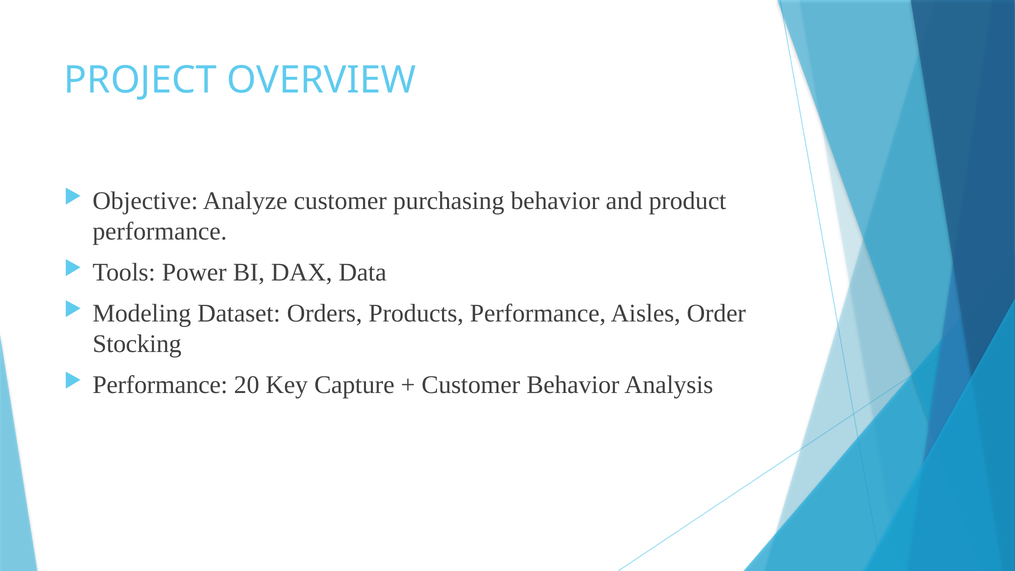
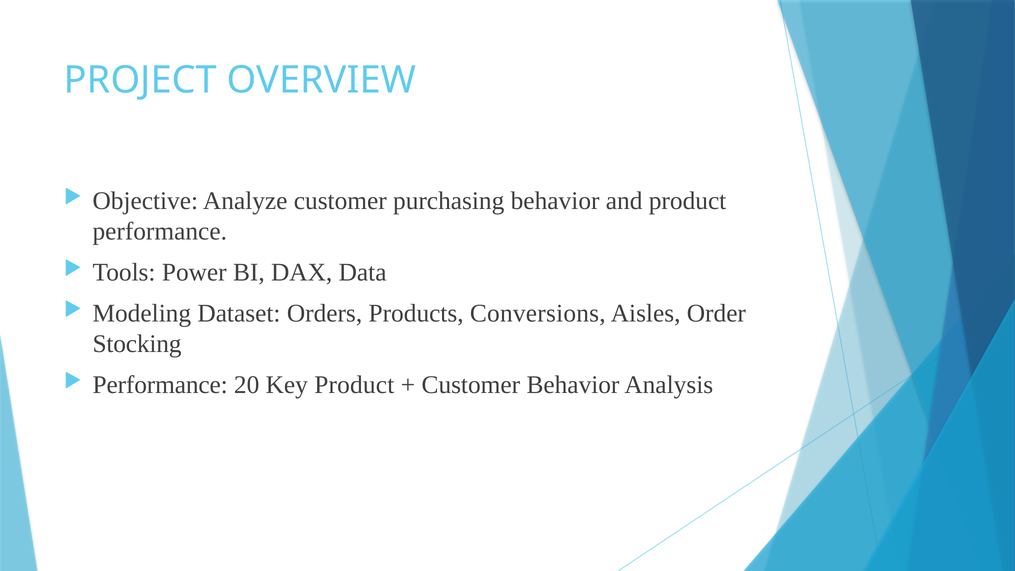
Products Performance: Performance -> Conversions
Key Capture: Capture -> Product
